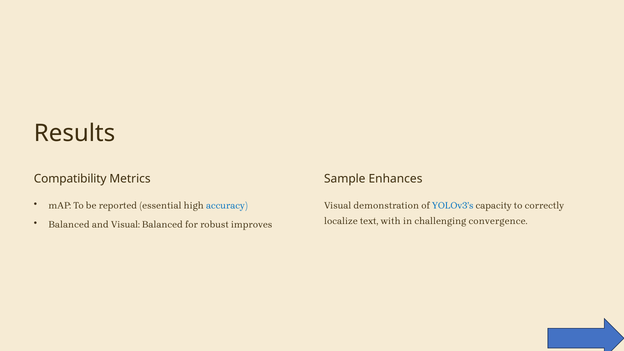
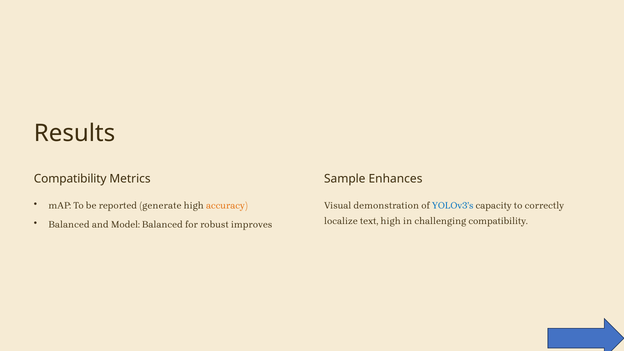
essential: essential -> generate
accuracy colour: blue -> orange
text with: with -> high
challenging convergence: convergence -> compatibility
and Visual: Visual -> Model
